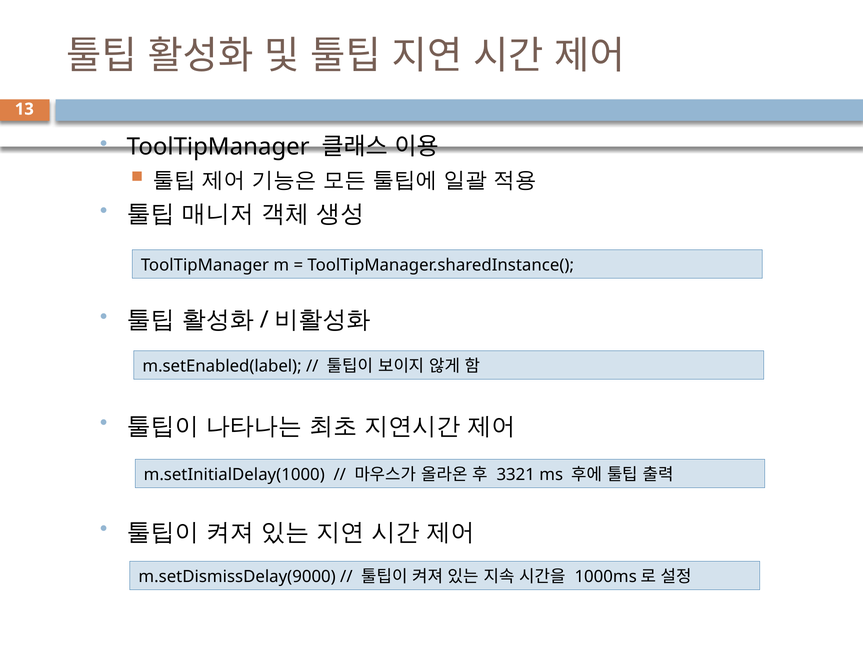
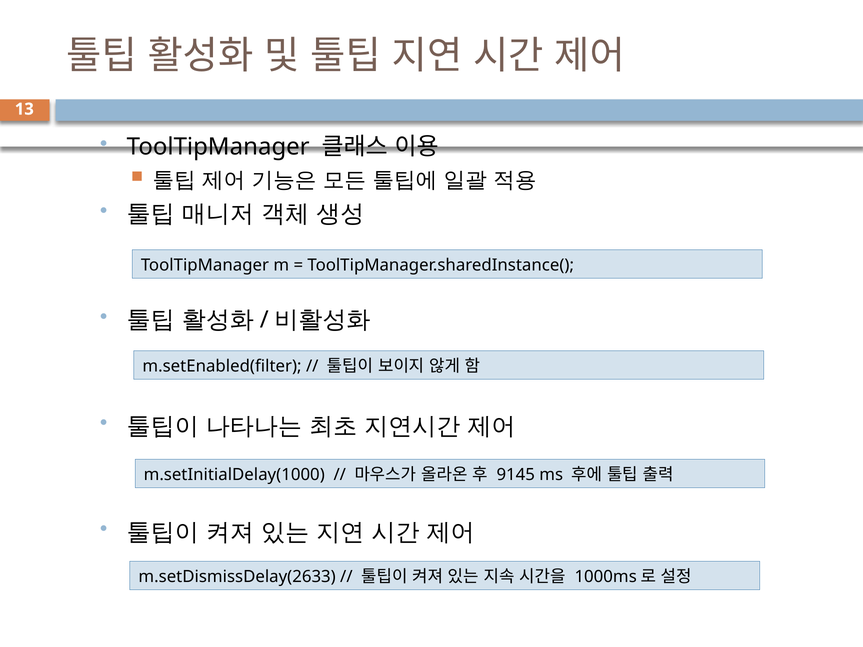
m.setEnabled(label: m.setEnabled(label -> m.setEnabled(filter
3321: 3321 -> 9145
m.setDismissDelay(9000: m.setDismissDelay(9000 -> m.setDismissDelay(2633
